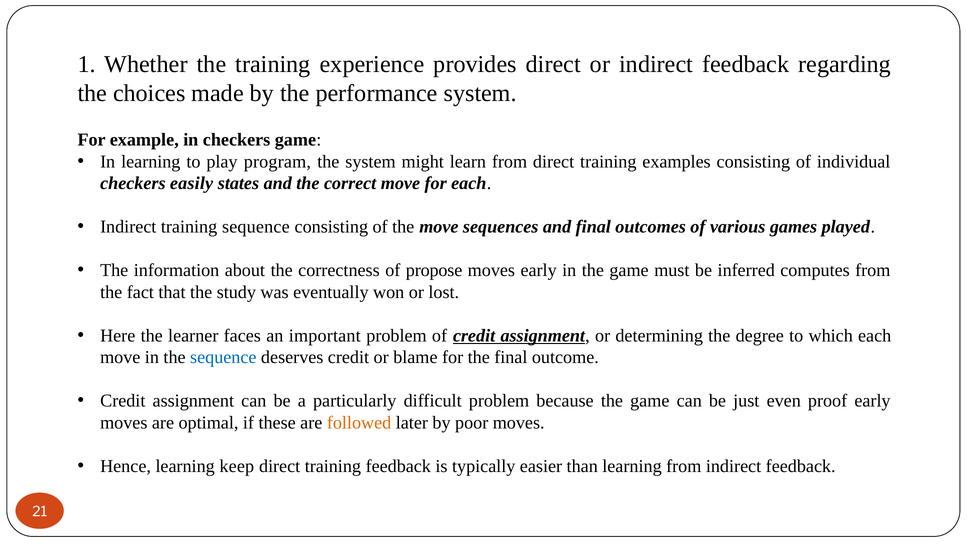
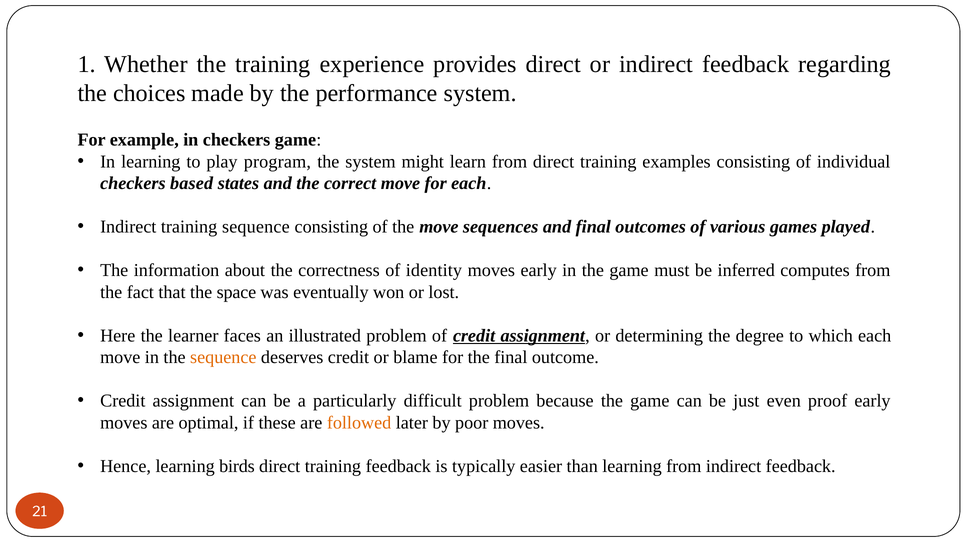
easily: easily -> based
propose: propose -> identity
study: study -> space
important: important -> illustrated
sequence at (223, 357) colour: blue -> orange
keep: keep -> birds
